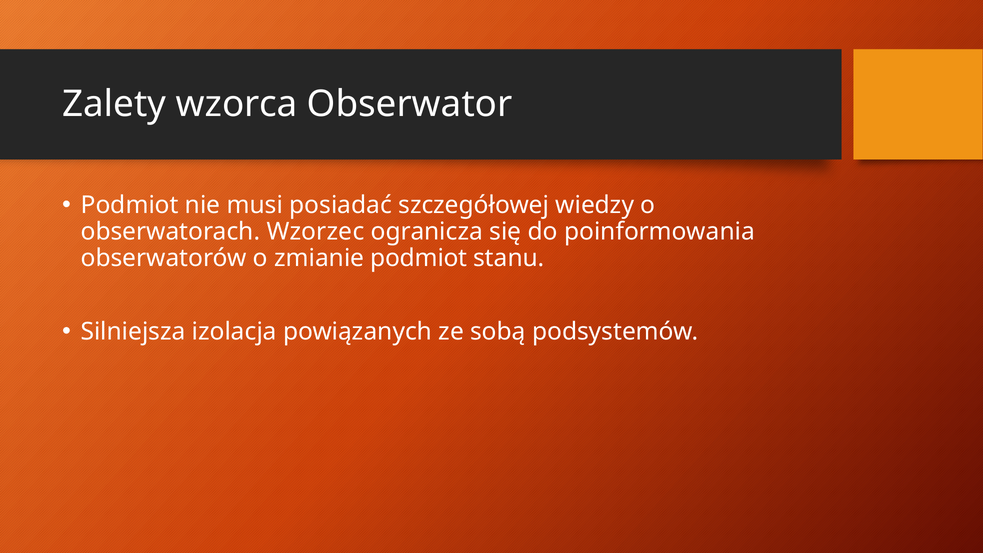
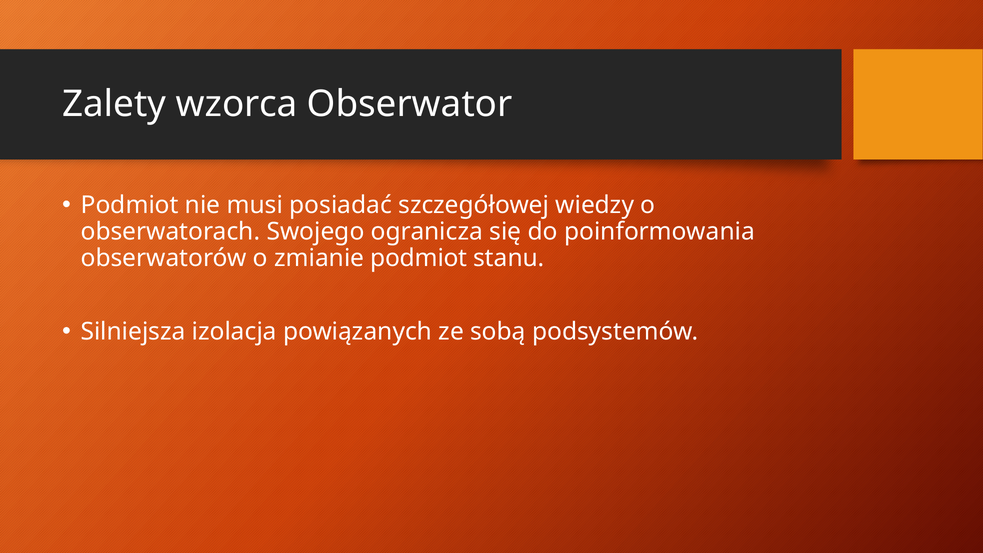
Wzorzec: Wzorzec -> Swojego
